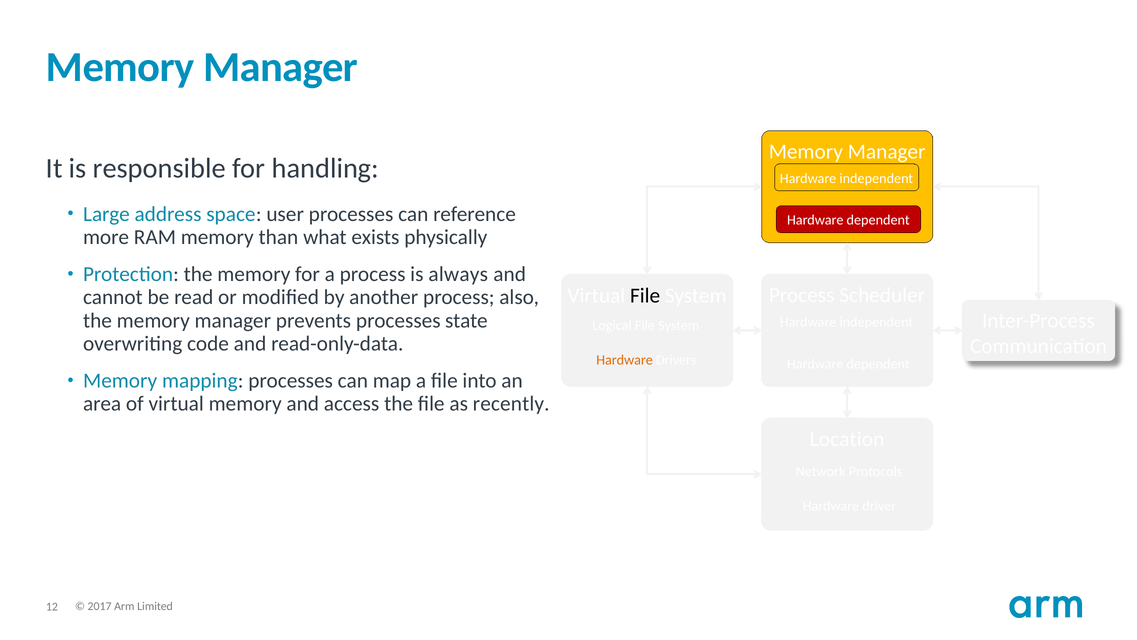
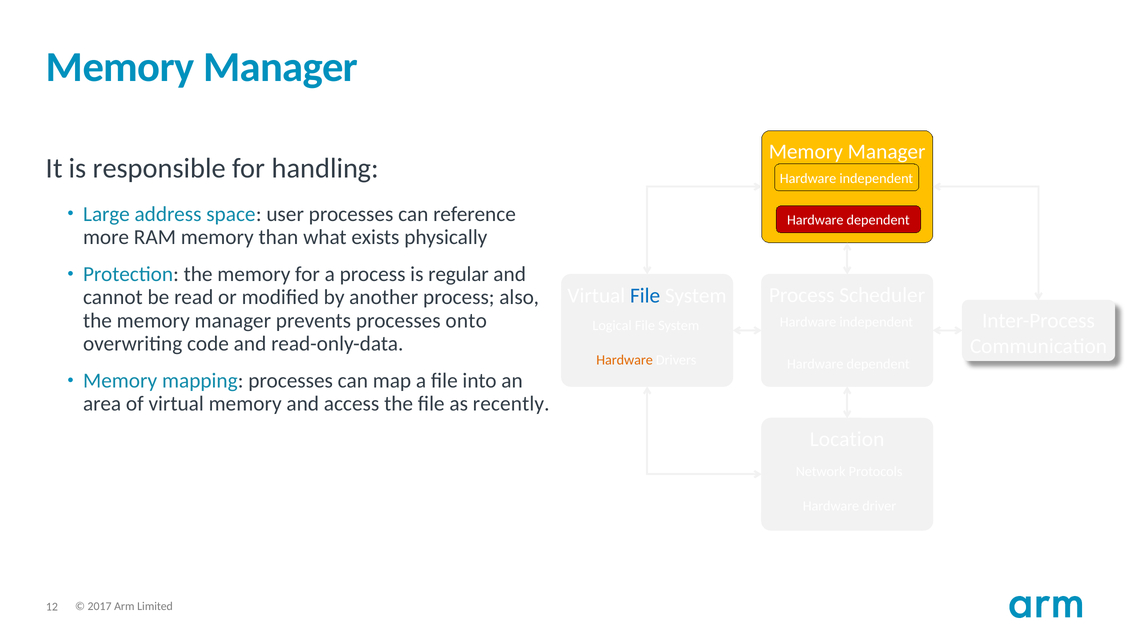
always: always -> regular
File at (645, 295) colour: black -> blue
state: state -> onto
